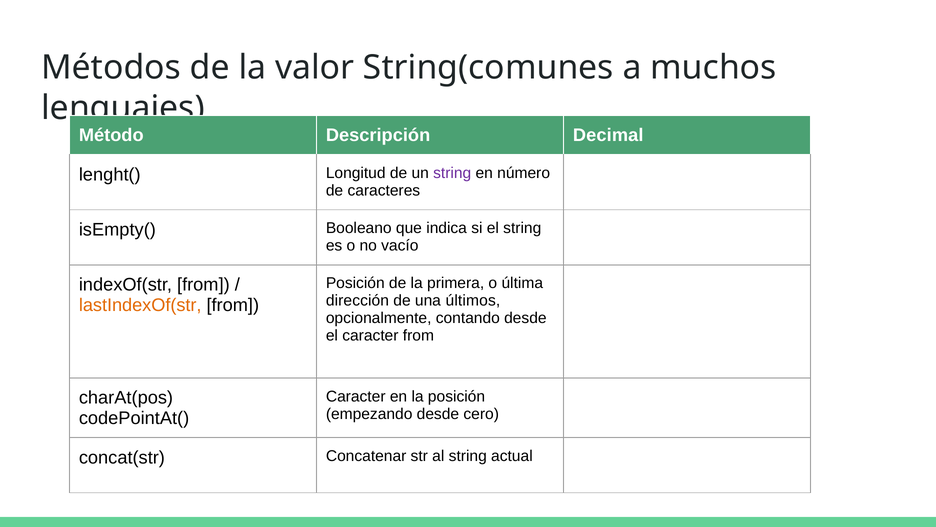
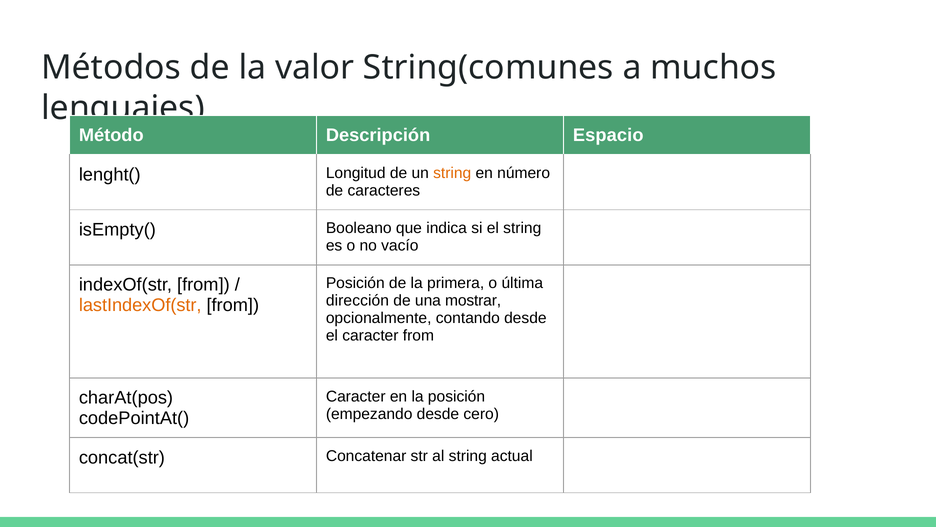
Decimal: Decimal -> Espacio
string at (452, 173) colour: purple -> orange
últimos: últimos -> mostrar
